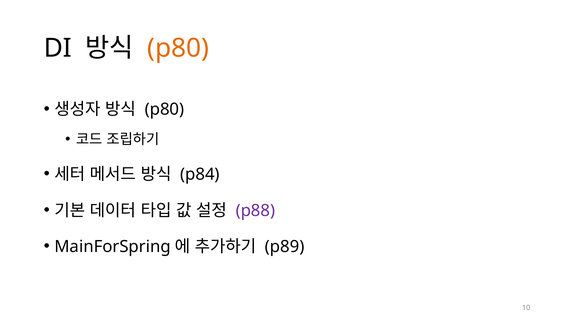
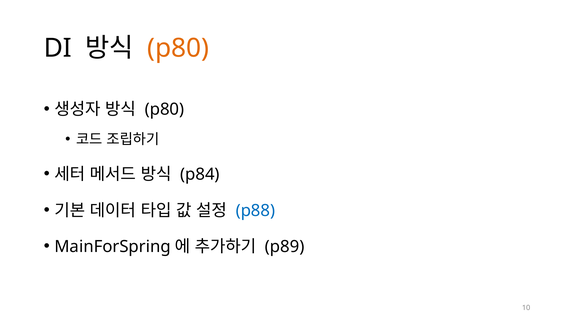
p88 colour: purple -> blue
